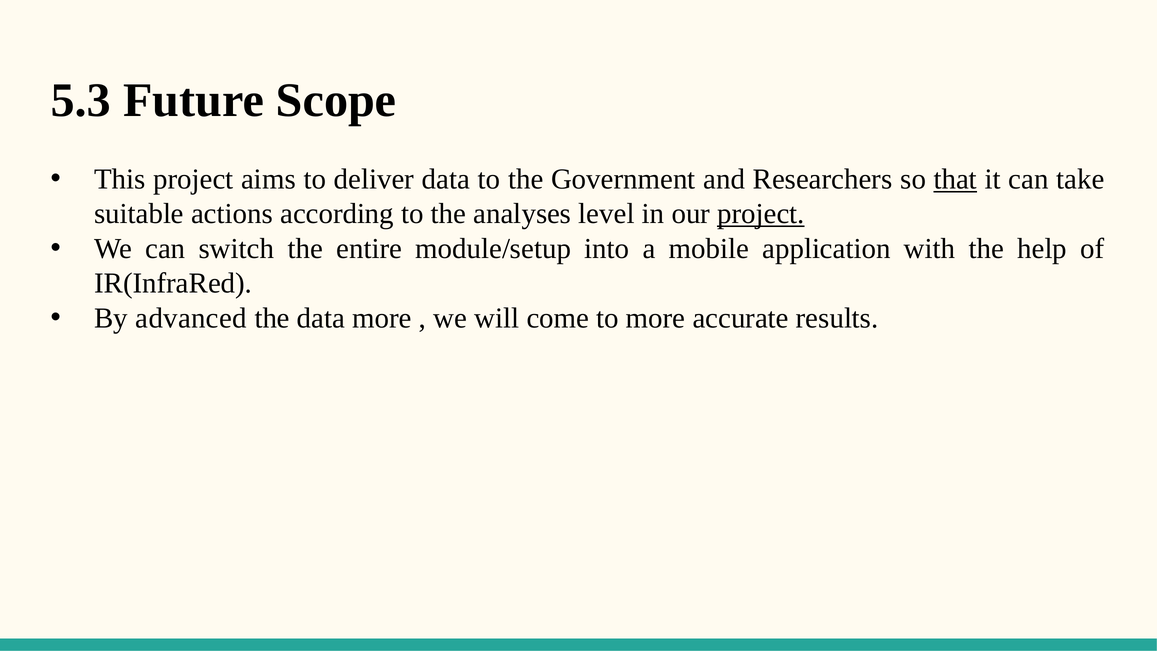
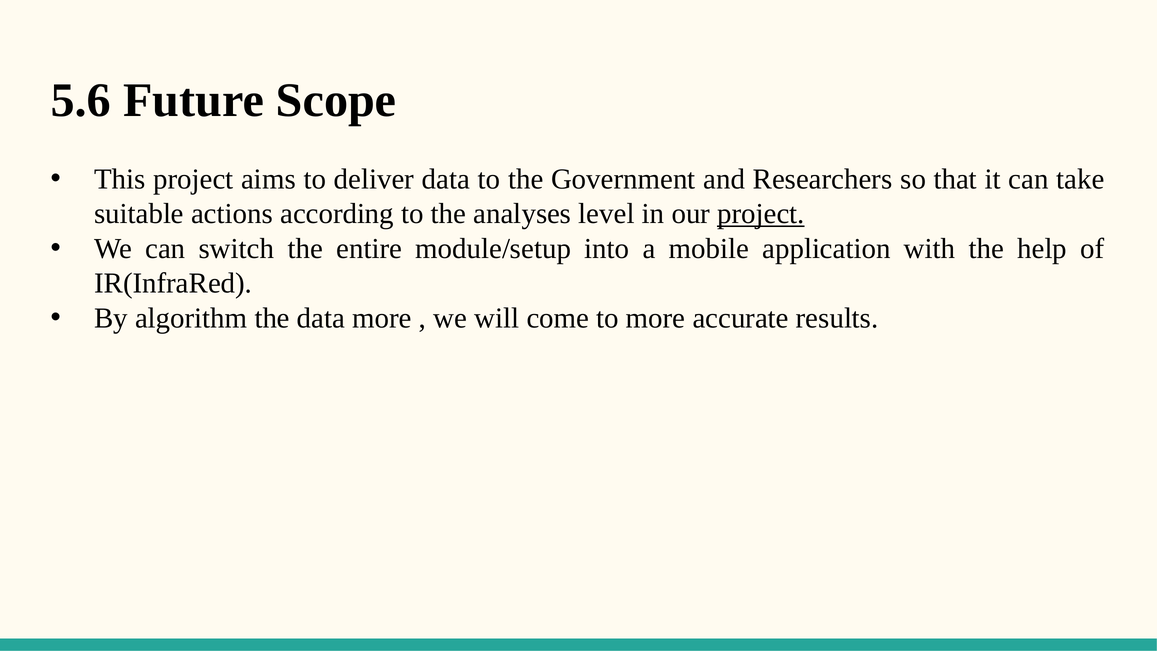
5.3: 5.3 -> 5.6
that underline: present -> none
advanced: advanced -> algorithm
